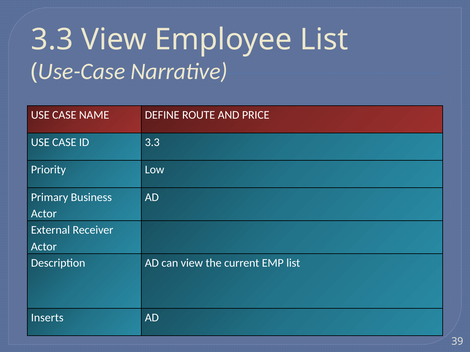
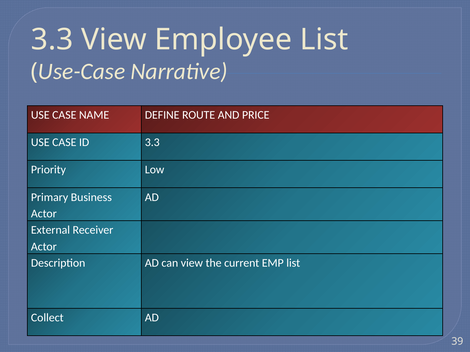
Inserts: Inserts -> Collect
